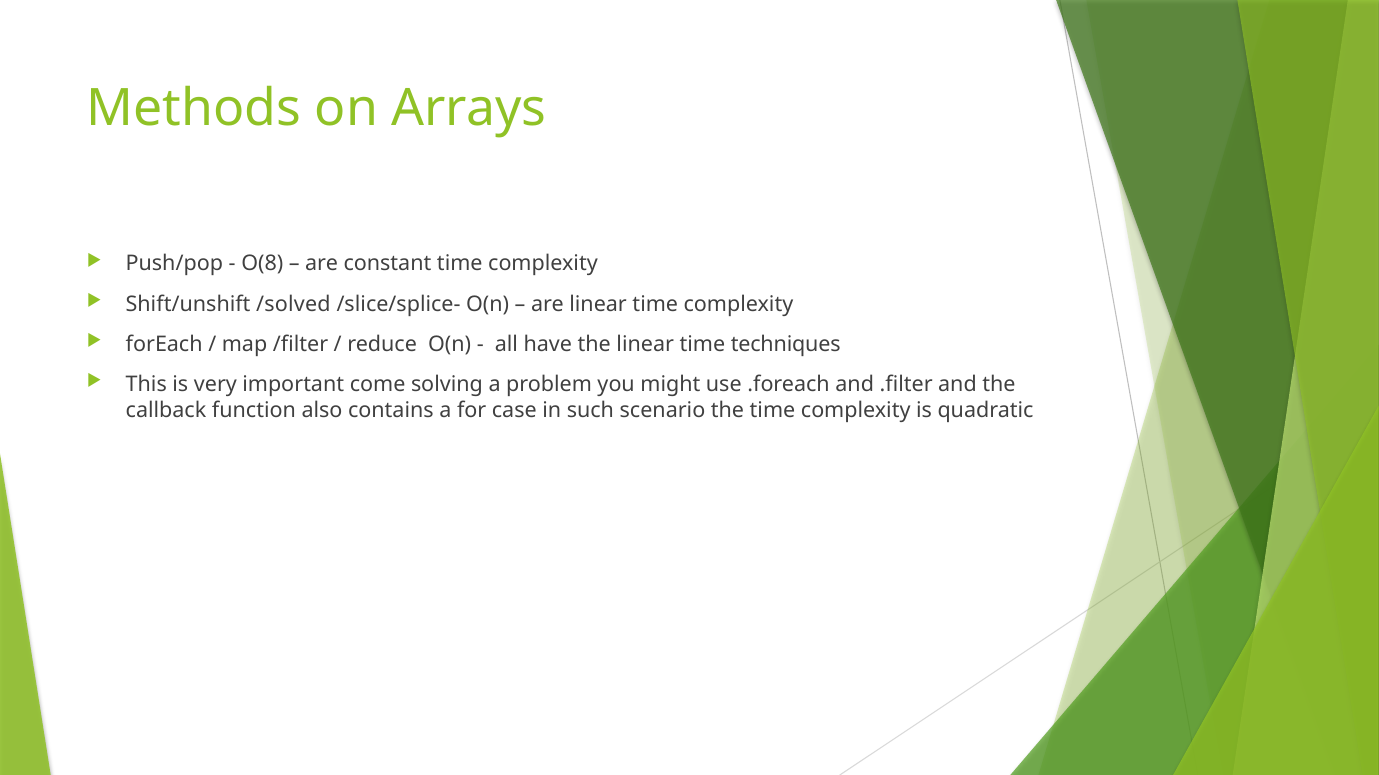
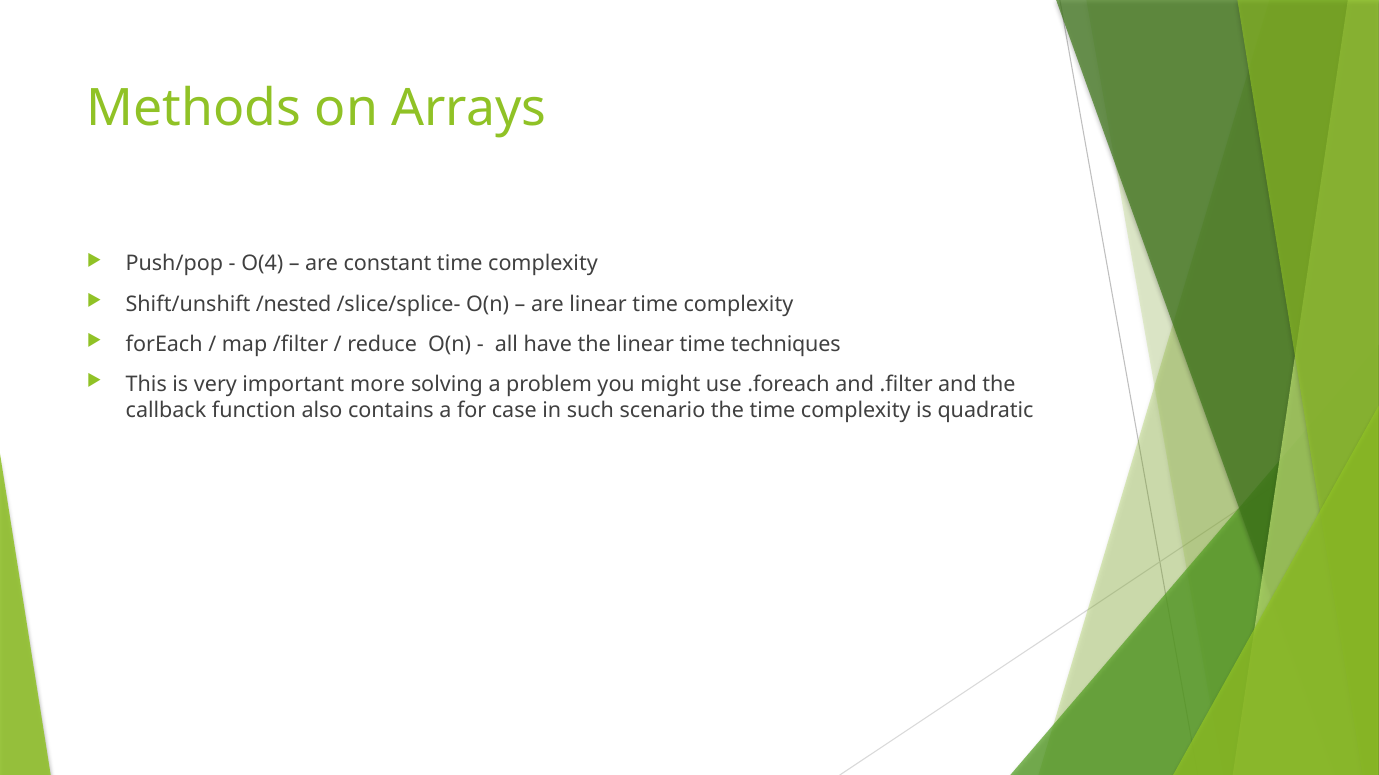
O(8: O(8 -> O(4
/solved: /solved -> /nested
come: come -> more
